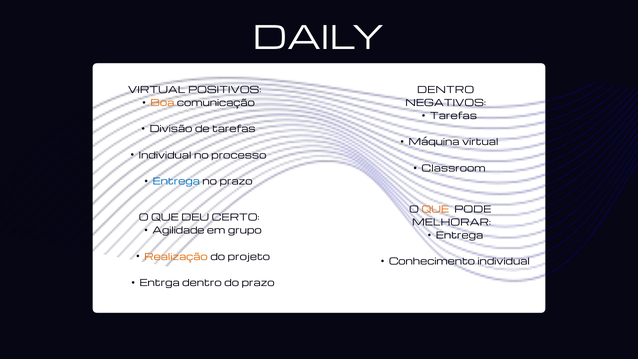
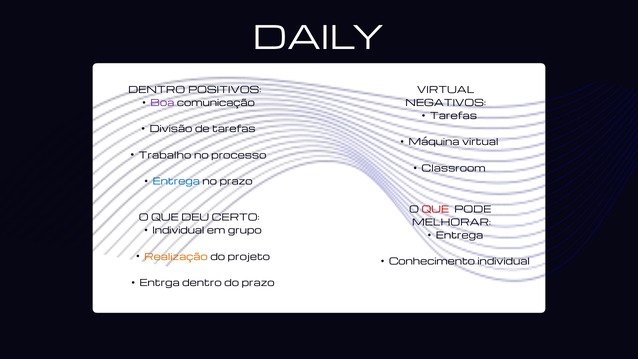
VIRTUAL at (157, 90): VIRTUAL -> DENTRO
DENTRO at (446, 90): DENTRO -> VIRTUAL
Boa colour: orange -> purple
Individual at (165, 155): Individual -> Trabalho
QUE at (435, 210) colour: orange -> red
Agilidade at (178, 231): Agilidade -> Individual
